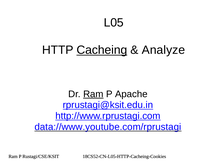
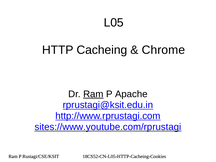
Cacheing underline: present -> none
Analyze: Analyze -> Chrome
data://www.youtube.com/rprustagi: data://www.youtube.com/rprustagi -> sites://www.youtube.com/rprustagi
